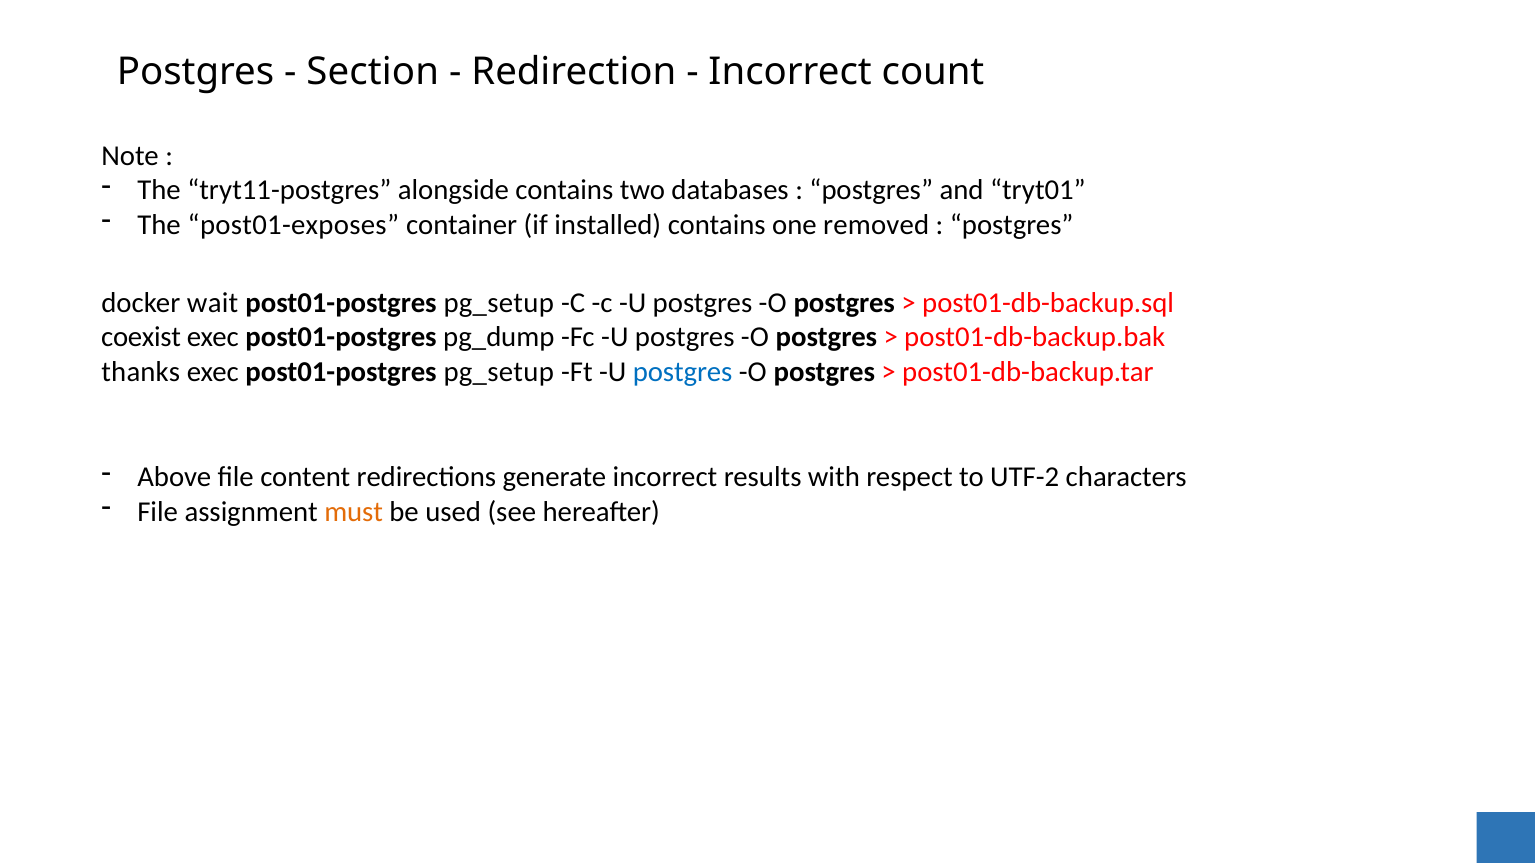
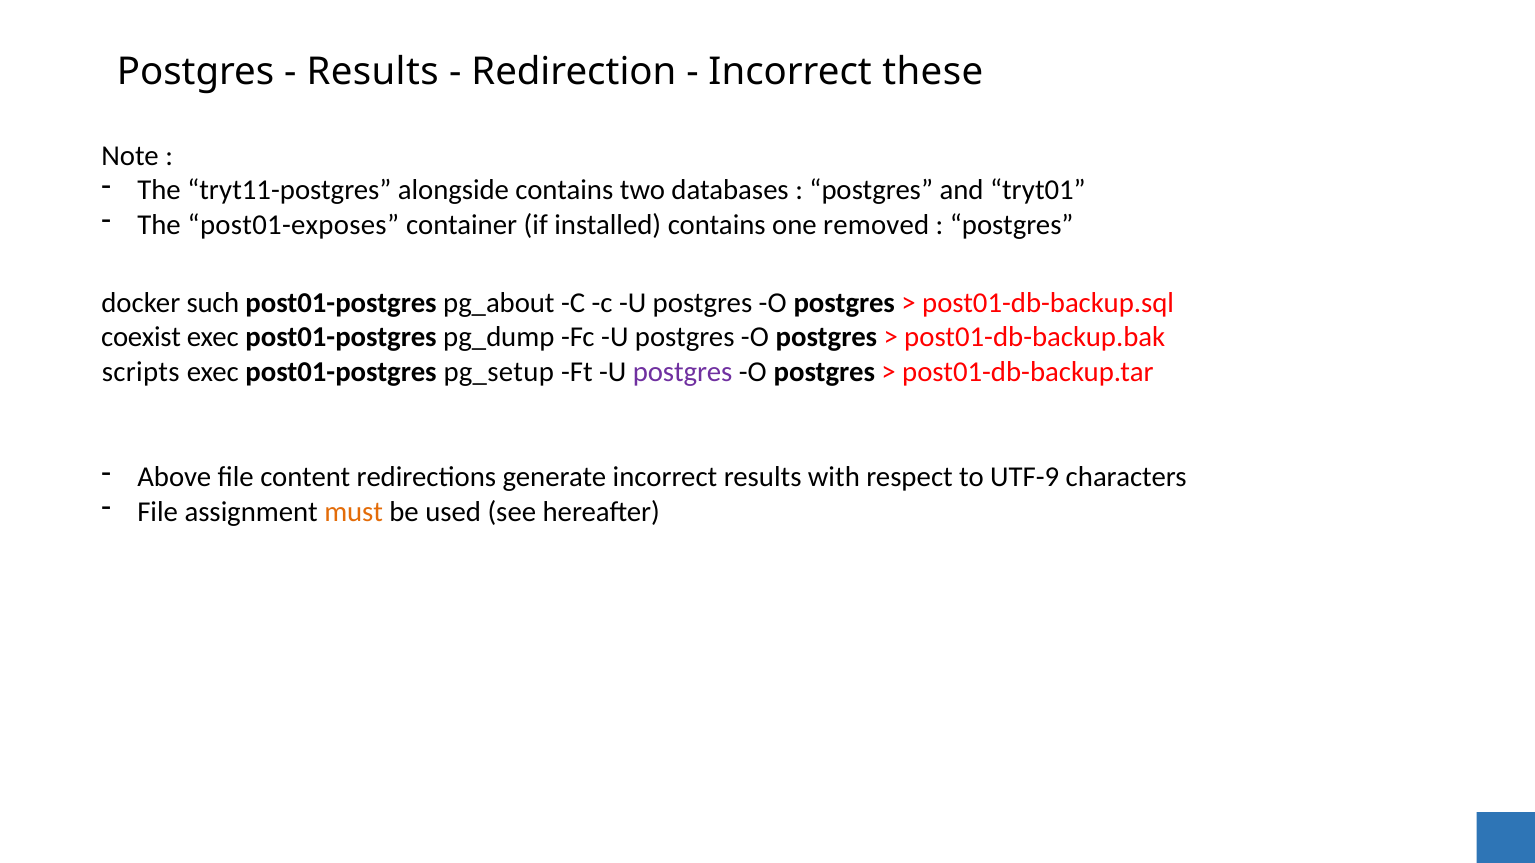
Section at (373, 72): Section -> Results
count: count -> these
wait: wait -> such
pg_setup at (499, 303): pg_setup -> pg_about
thanks: thanks -> scripts
postgres at (683, 372) colour: blue -> purple
UTF-2: UTF-2 -> UTF-9
